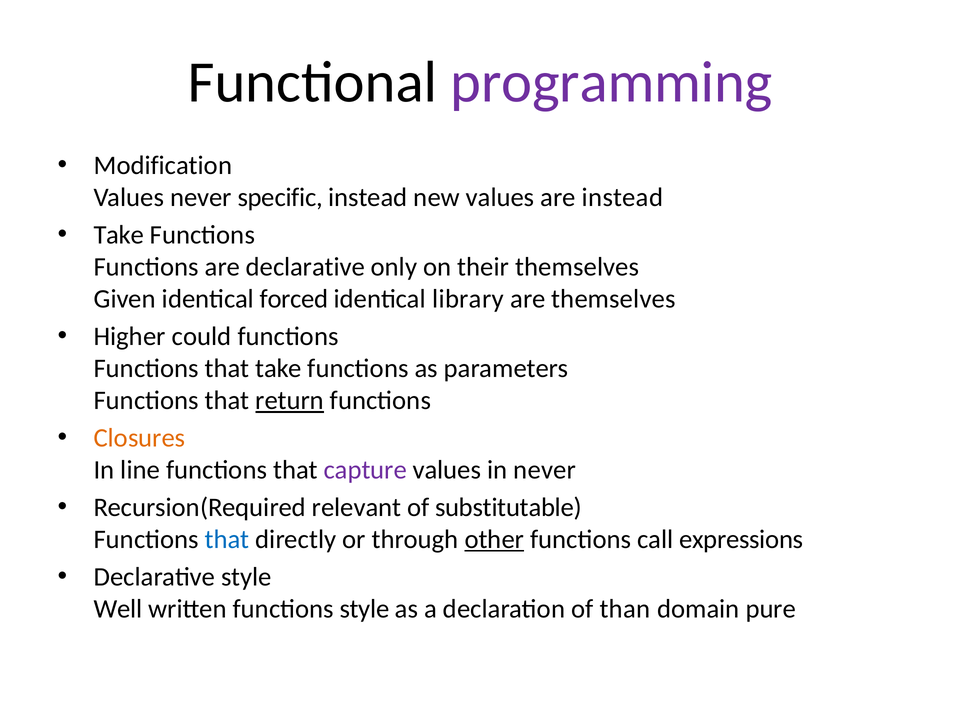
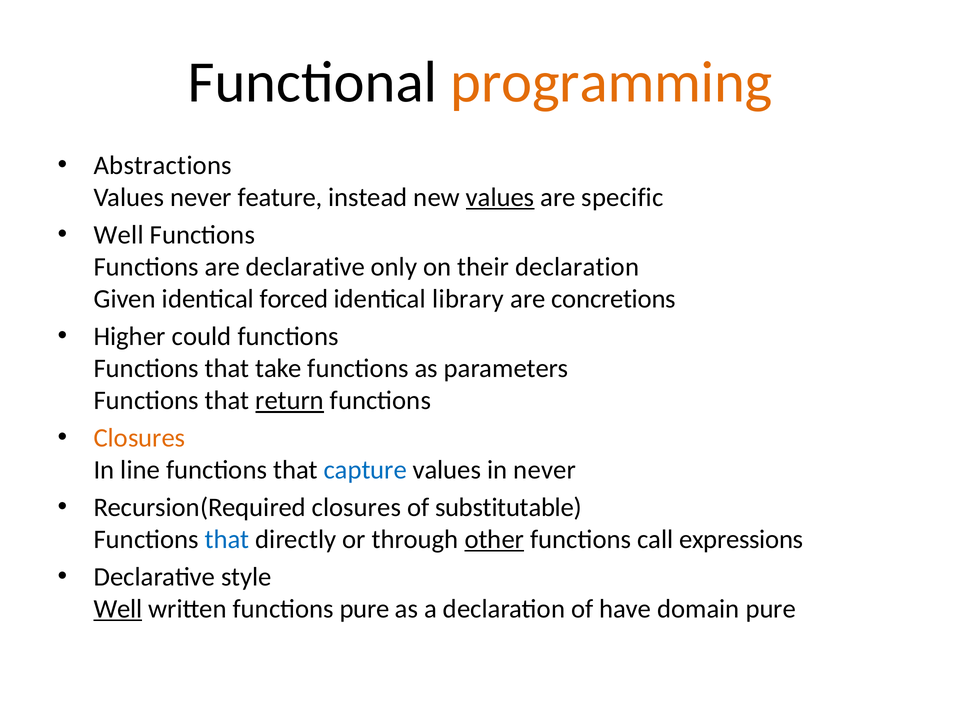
programming colour: purple -> orange
Modification: Modification -> Abstractions
specific: specific -> feature
values at (500, 197) underline: none -> present
are instead: instead -> specific
Take at (119, 235): Take -> Well
their themselves: themselves -> declaration
are themselves: themselves -> concretions
capture colour: purple -> blue
Recursion(Required relevant: relevant -> closures
Well at (118, 609) underline: none -> present
functions style: style -> pure
than: than -> have
